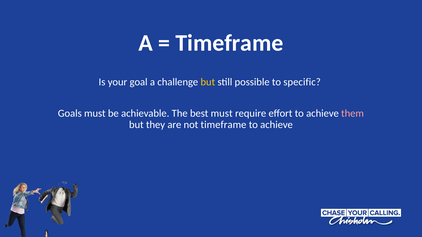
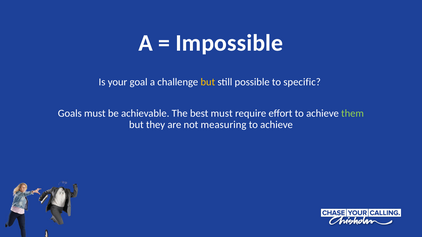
Timeframe at (229, 43): Timeframe -> Impossible
them colour: pink -> light green
not timeframe: timeframe -> measuring
